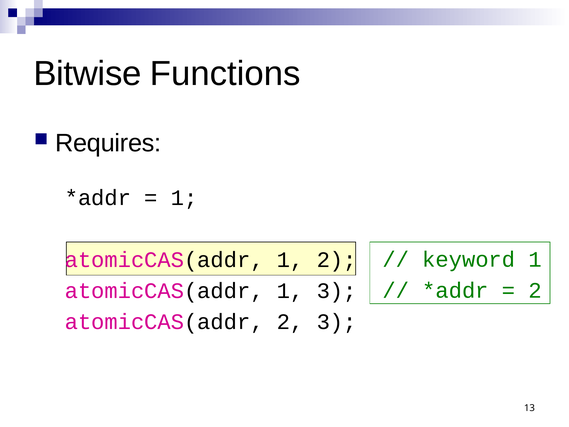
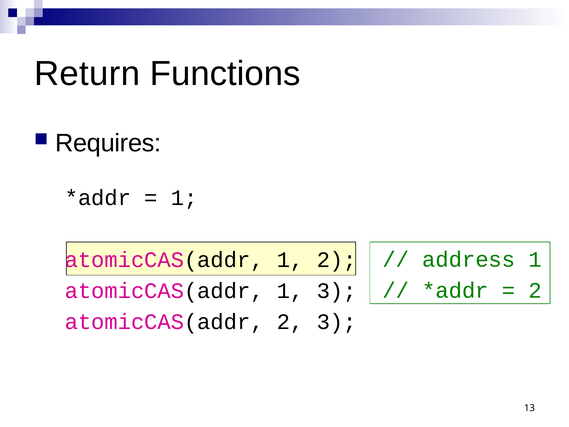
Bitwise: Bitwise -> Return
keyword: keyword -> address
